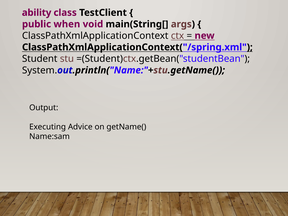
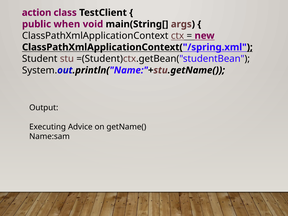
ability: ability -> action
